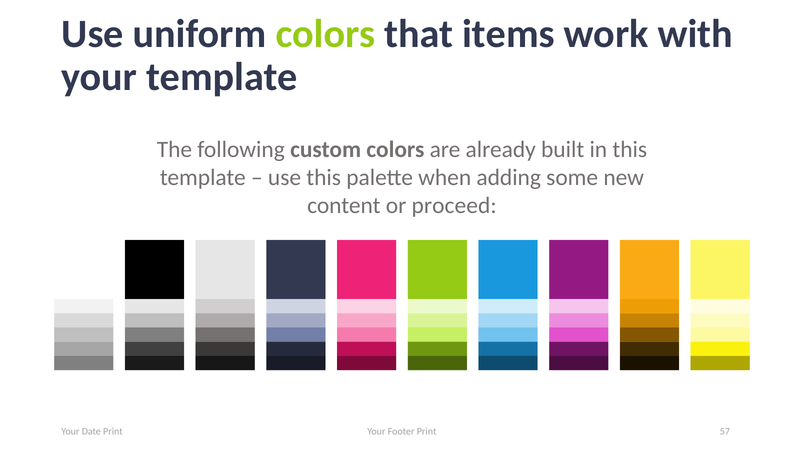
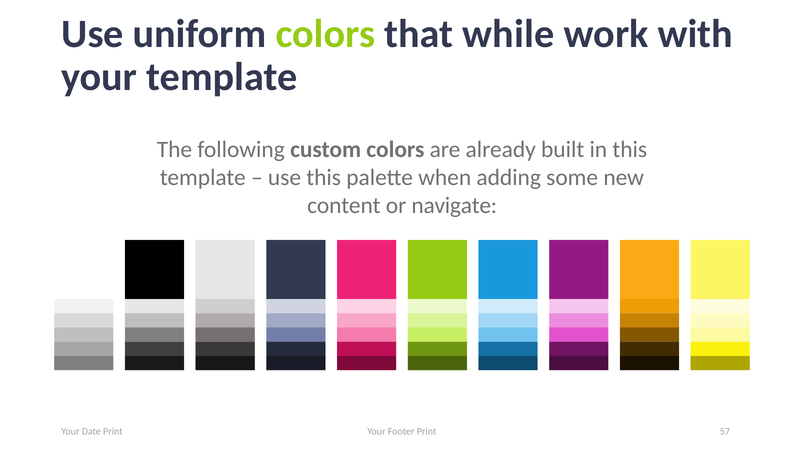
items: items -> while
proceed: proceed -> navigate
